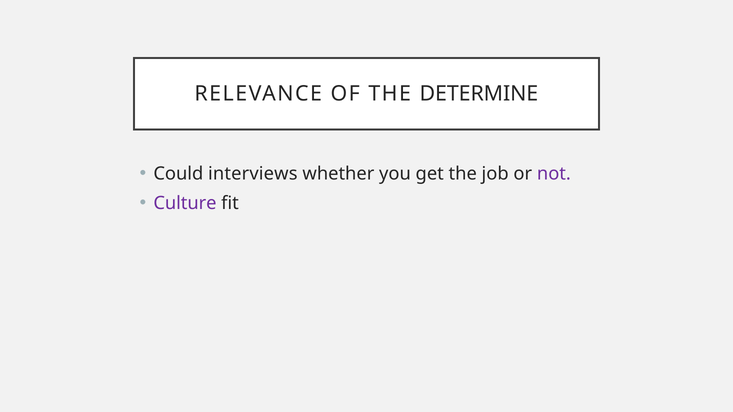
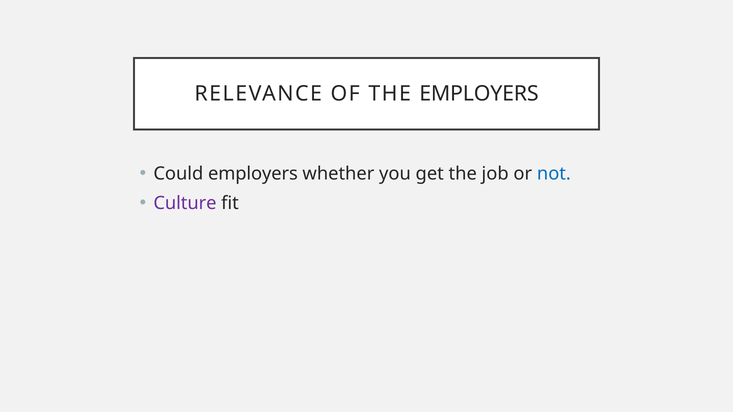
THE DETERMINE: DETERMINE -> EMPLOYERS
Could interviews: interviews -> employers
not colour: purple -> blue
